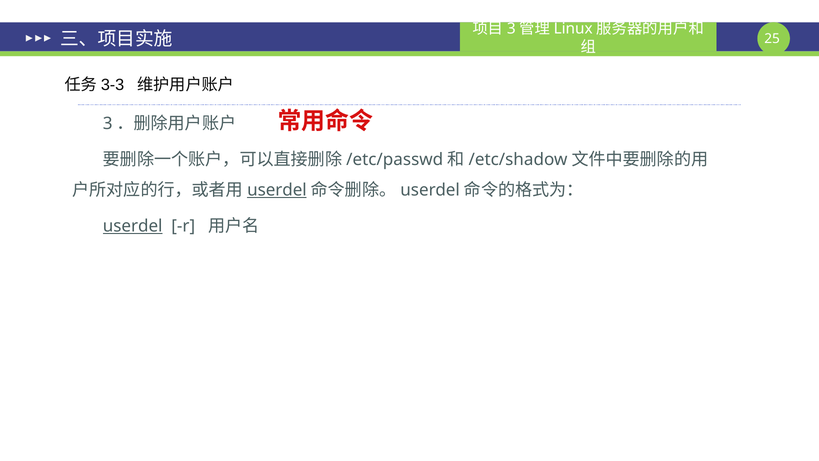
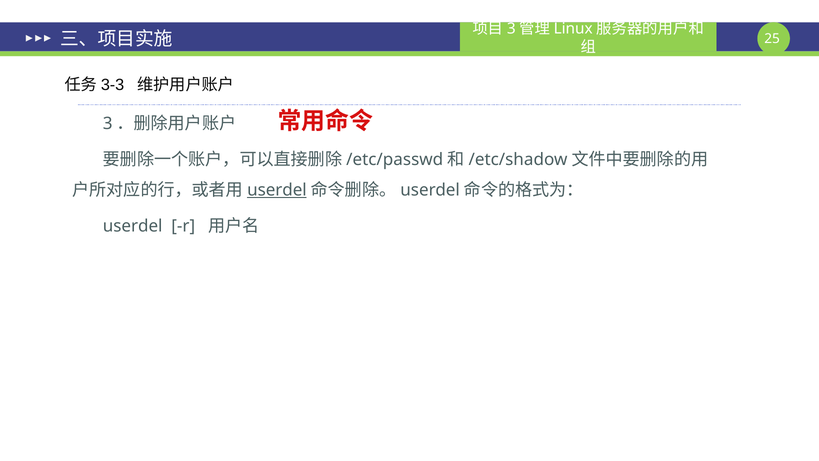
userdel at (133, 226) underline: present -> none
